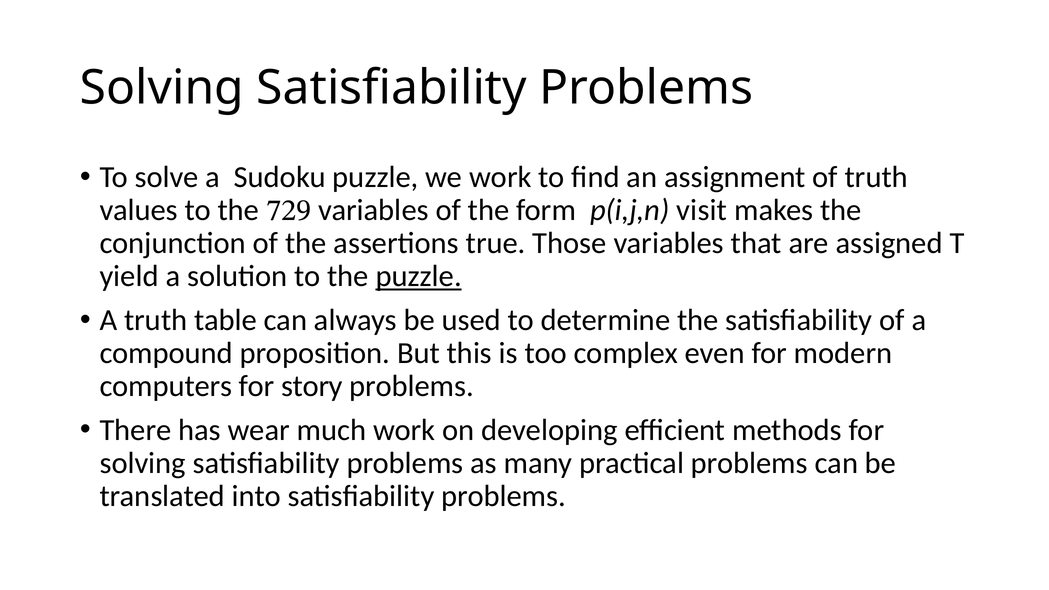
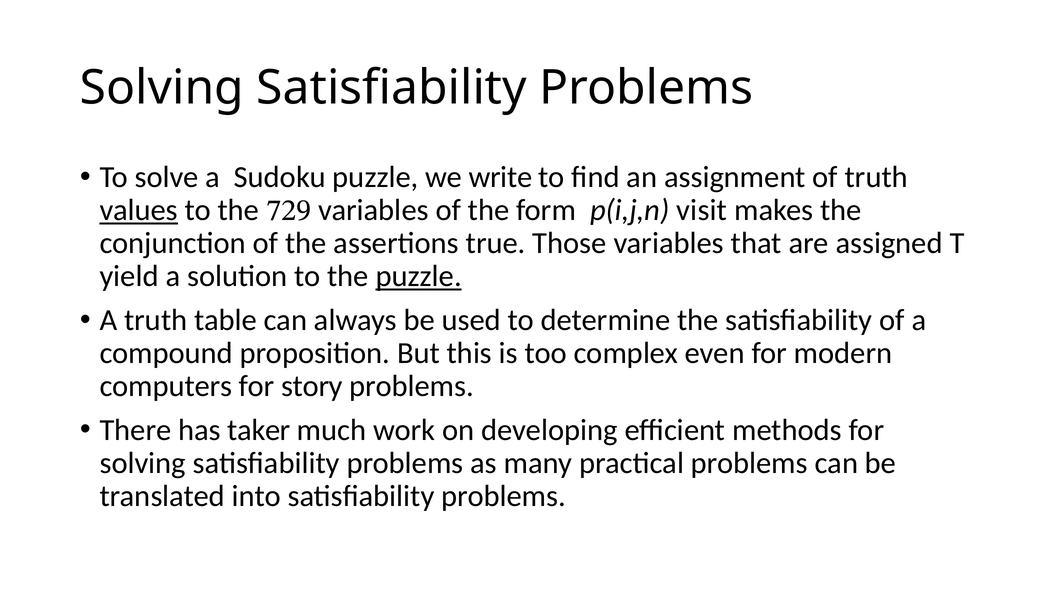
we work: work -> write
values underline: none -> present
wear: wear -> taker
